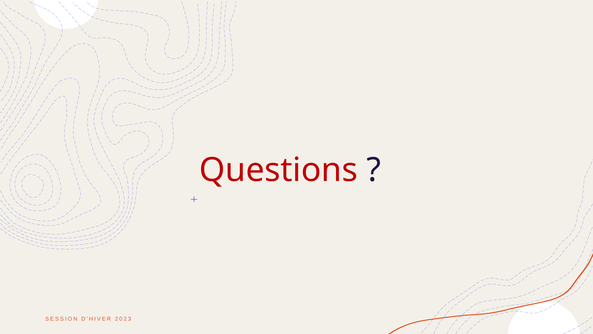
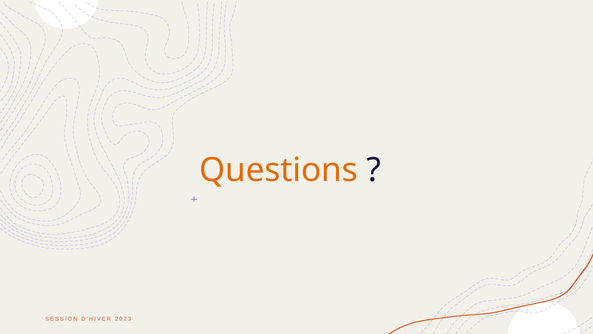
Questions colour: red -> orange
